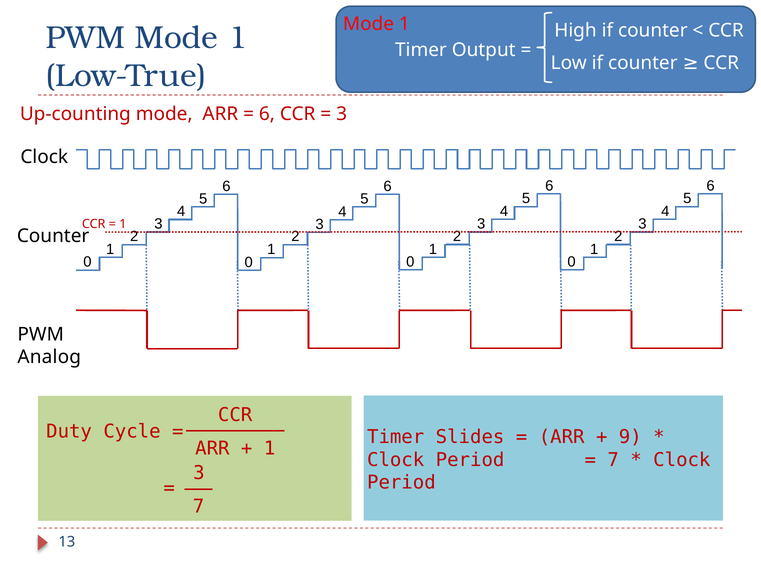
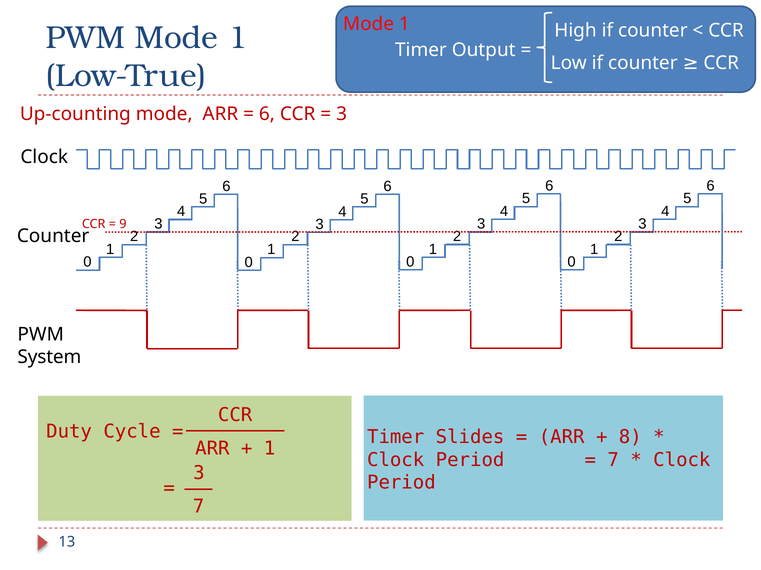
1 at (123, 225): 1 -> 9
Analog: Analog -> System
9: 9 -> 8
